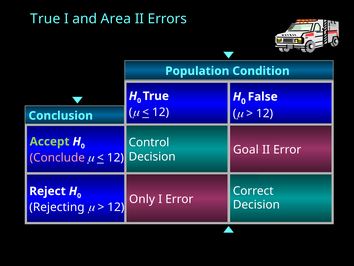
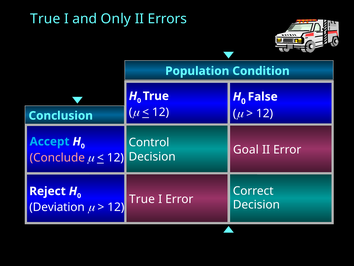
Area: Area -> Only
Accept colour: light green -> light blue
Only at (142, 199): Only -> True
Rejecting: Rejecting -> Deviation
